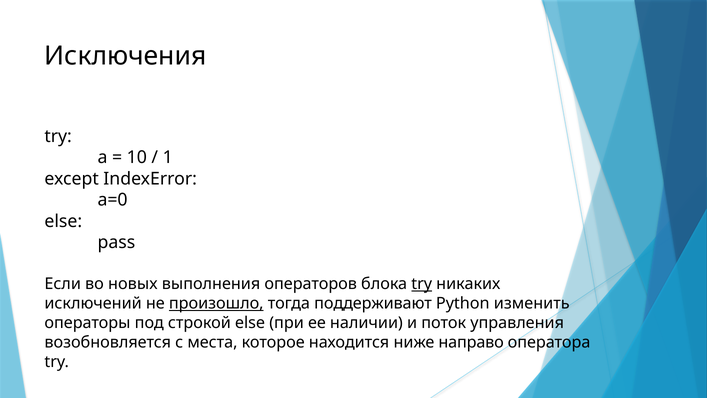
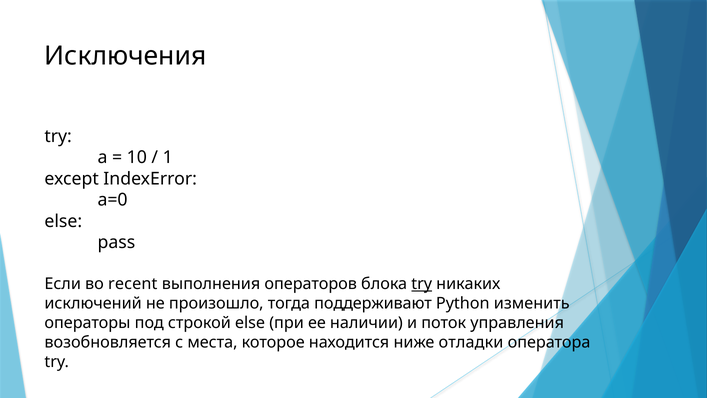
новых: новых -> recent
произошло underline: present -> none
направо: направо -> отладки
